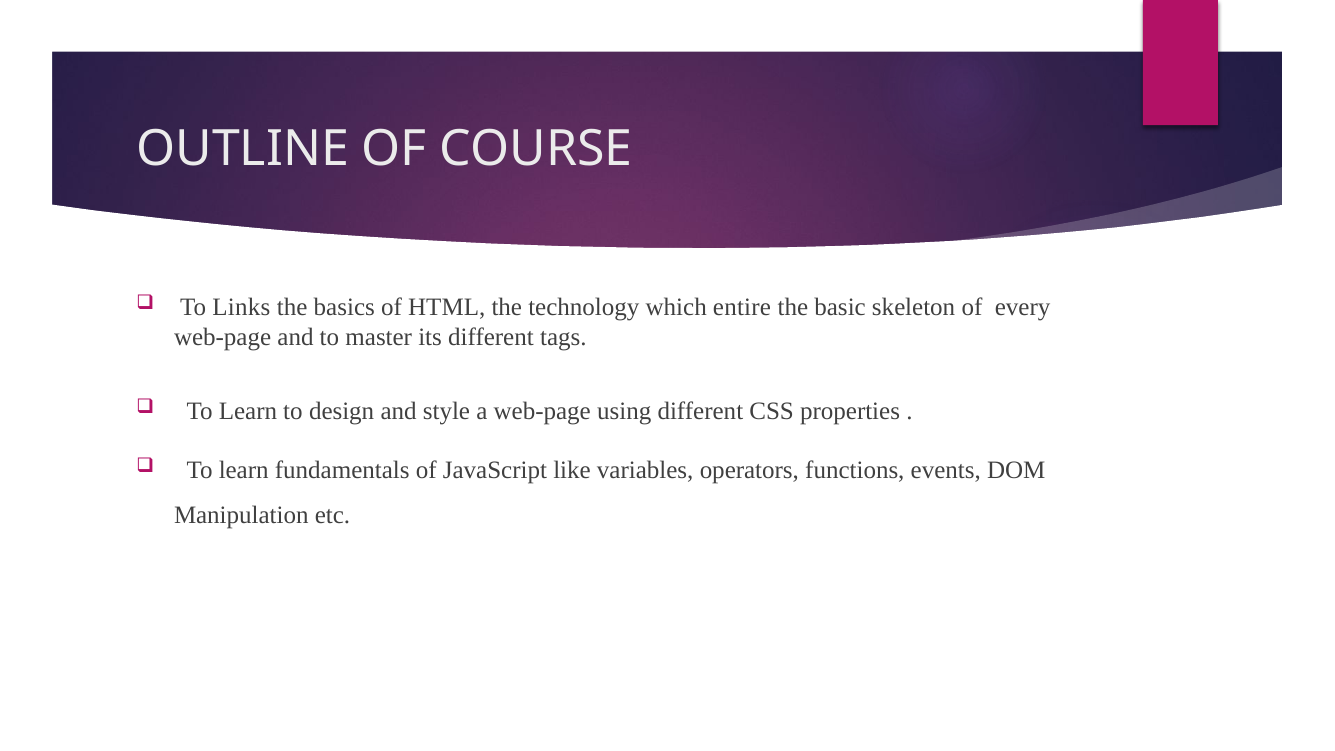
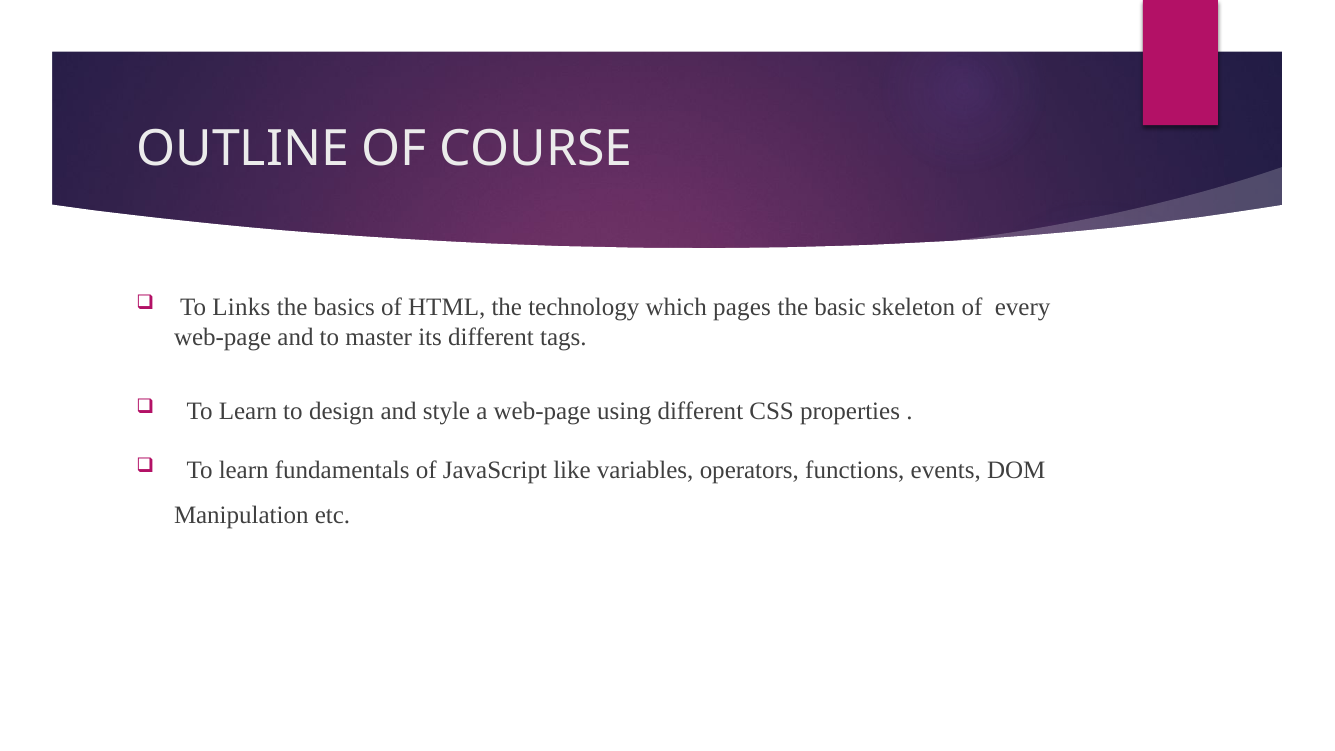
entire: entire -> pages
